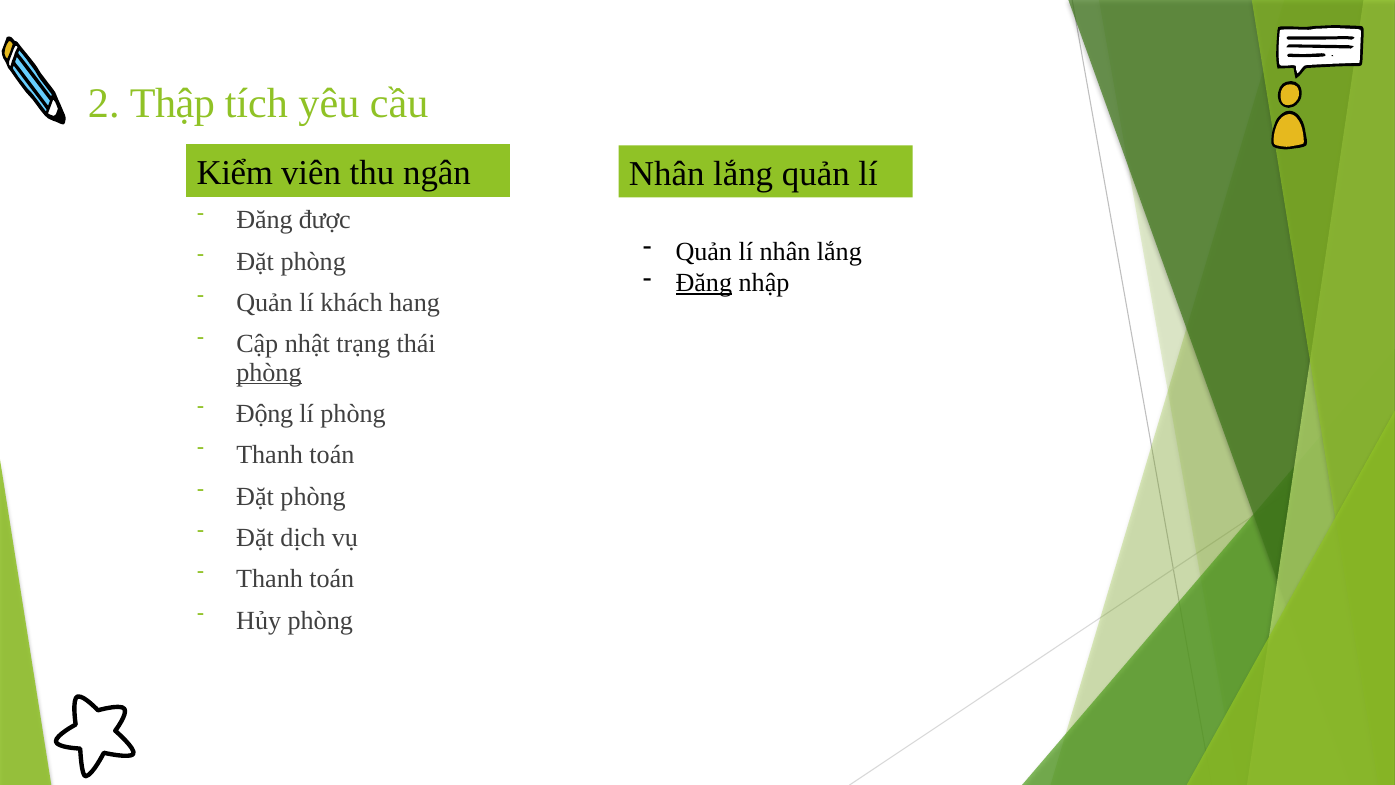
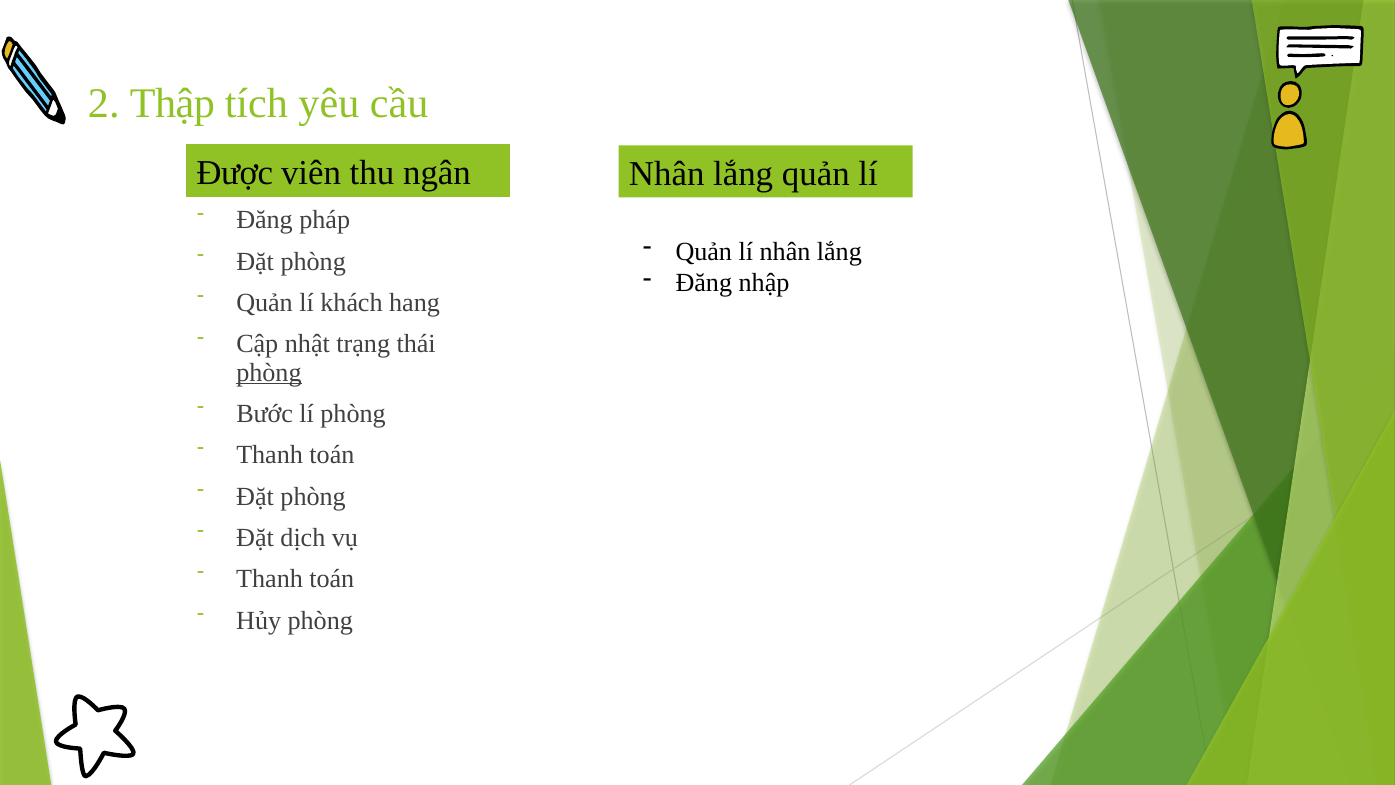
Kiểm: Kiểm -> Được
được: được -> pháp
Đăng at (704, 283) underline: present -> none
Động: Động -> Bước
